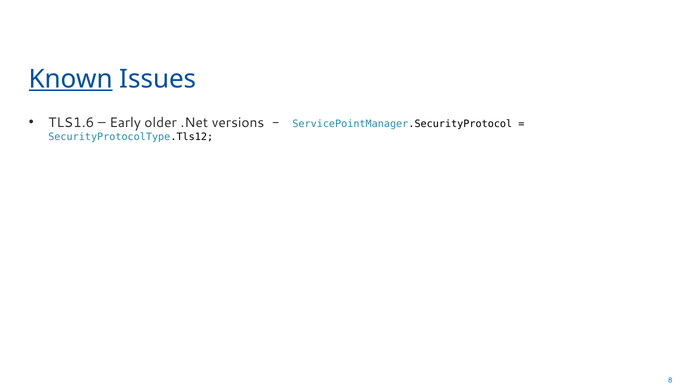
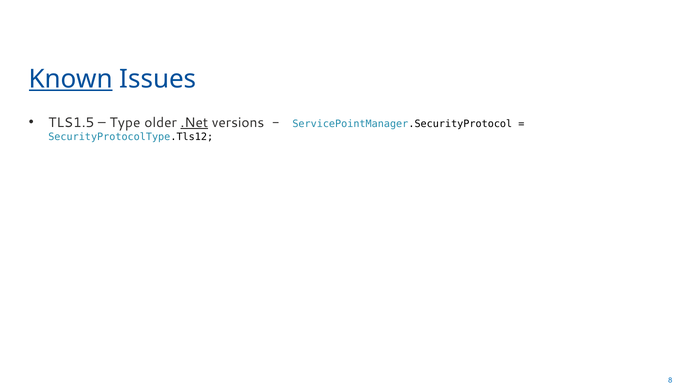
TLS1.6: TLS1.6 -> TLS1.5
Early: Early -> Type
.Net underline: none -> present
